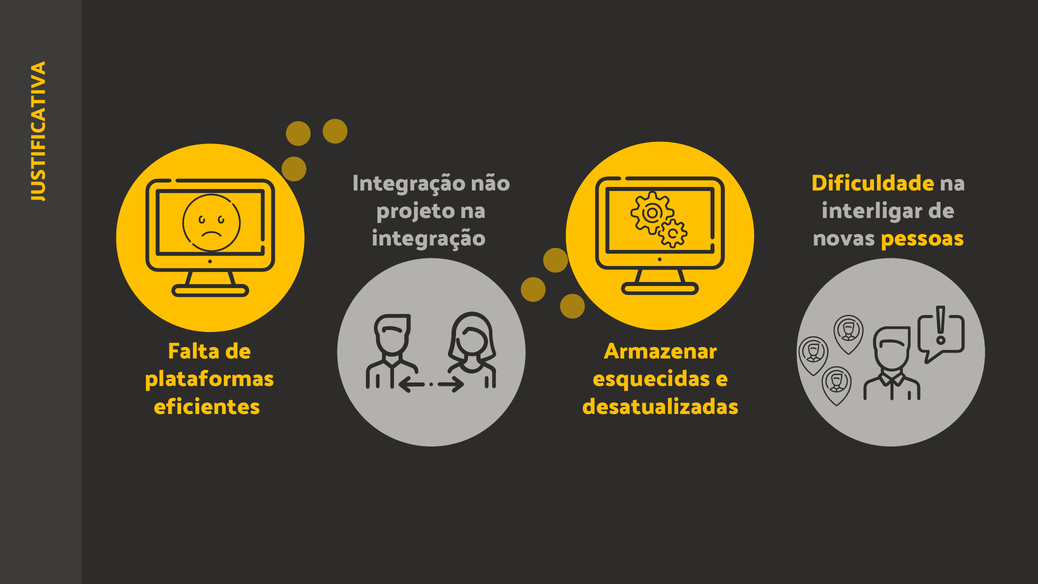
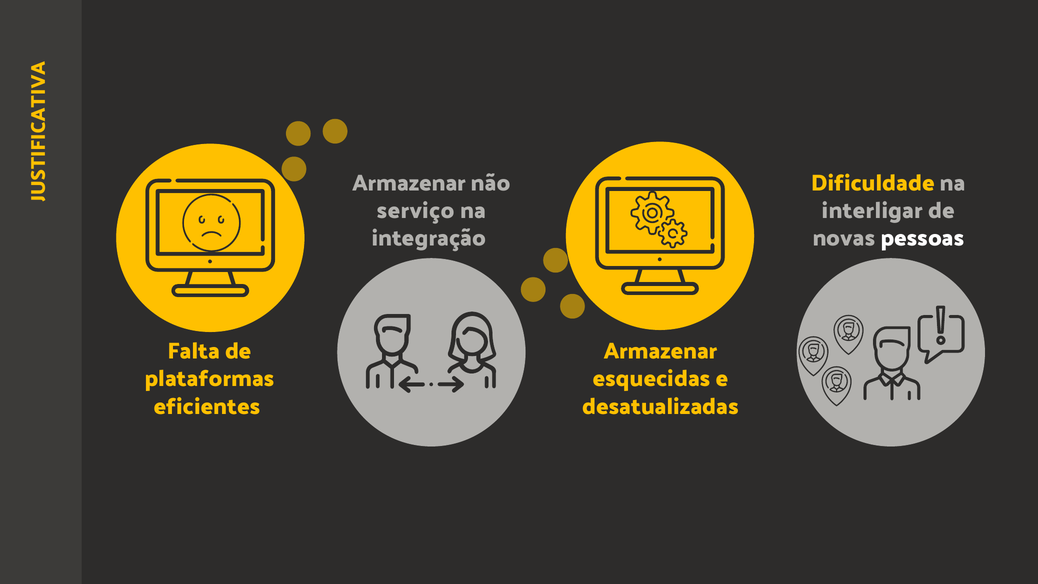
Integração at (409, 183): Integração -> Armazenar
projeto: projeto -> serviço
pessoas colour: yellow -> white
